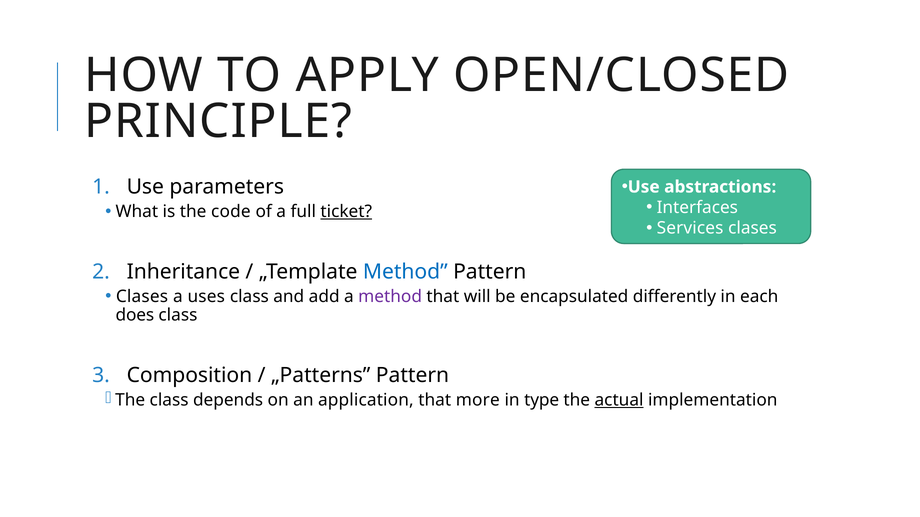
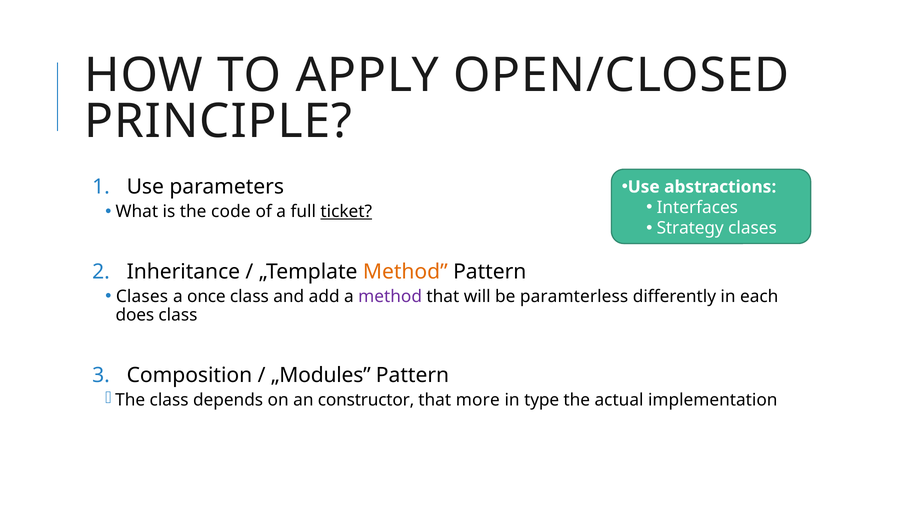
Services: Services -> Strategy
Method at (405, 272) colour: blue -> orange
uses: uses -> once
encapsulated: encapsulated -> paramterless
„Patterns: „Patterns -> „Modules
application: application -> constructor
actual underline: present -> none
